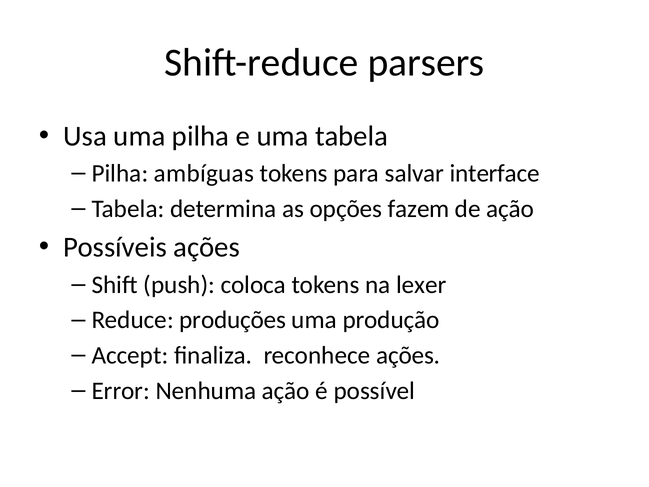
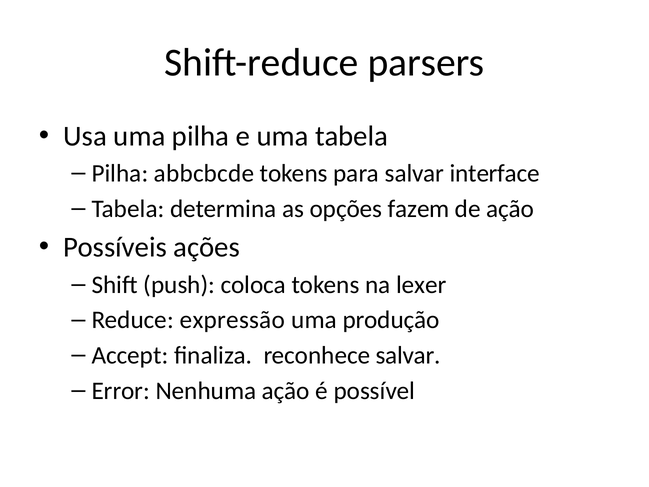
ambíguas: ambíguas -> abbcbcde
produções: produções -> expressão
reconhece ações: ações -> salvar
